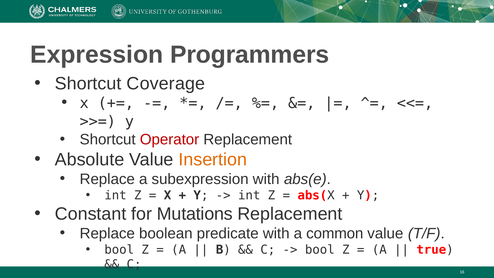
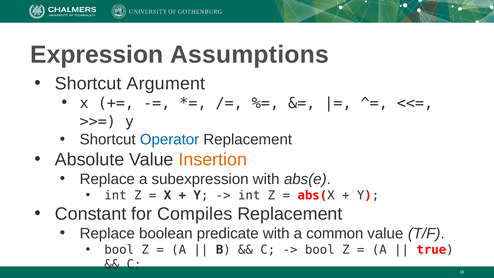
Programmers: Programmers -> Assumptions
Coverage: Coverage -> Argument
Operator colour: red -> blue
Mutations: Mutations -> Compiles
